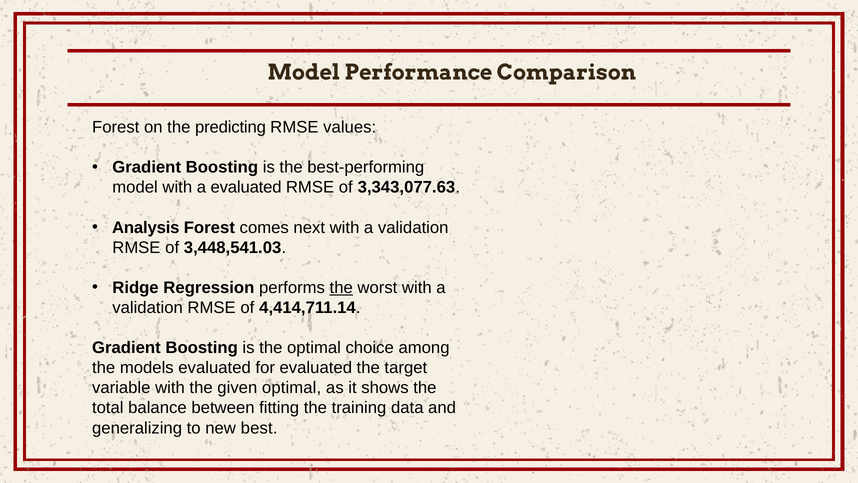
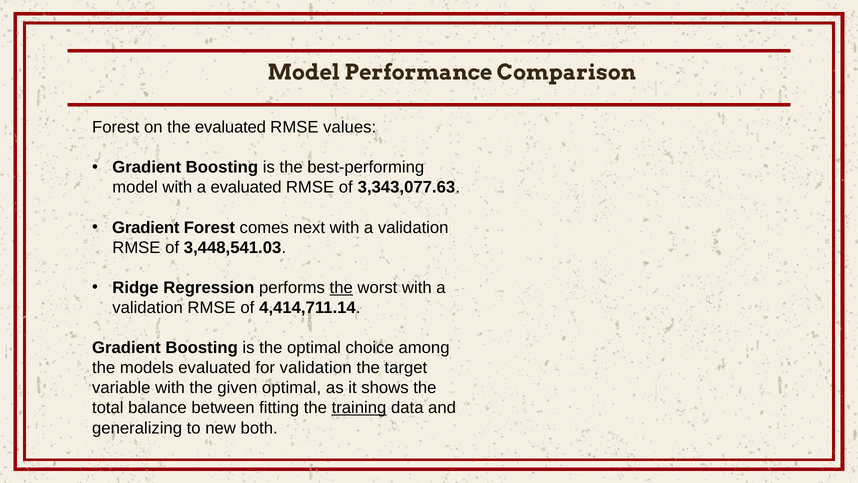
the predicting: predicting -> evaluated
Analysis at (146, 227): Analysis -> Gradient
for evaluated: evaluated -> validation
training underline: none -> present
best: best -> both
